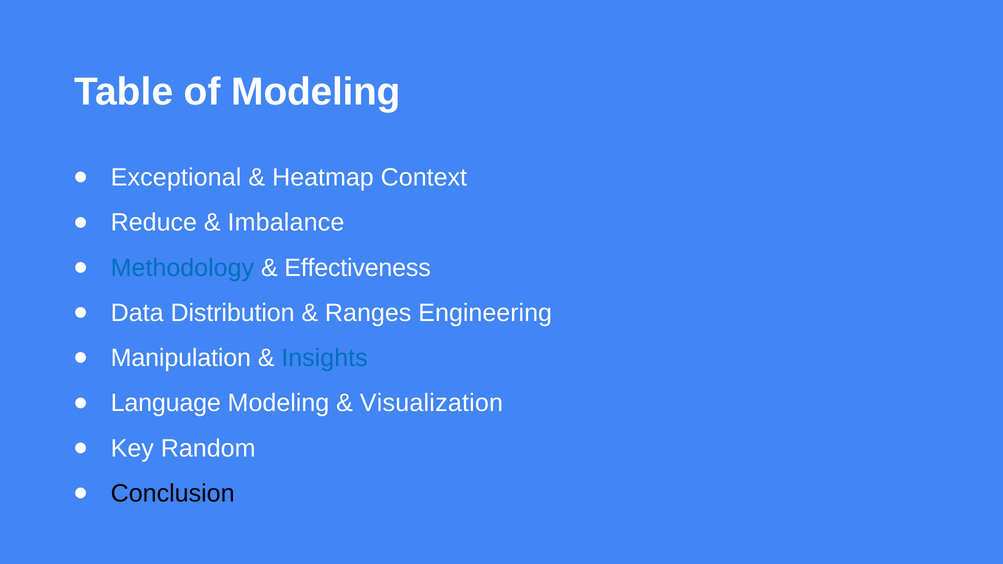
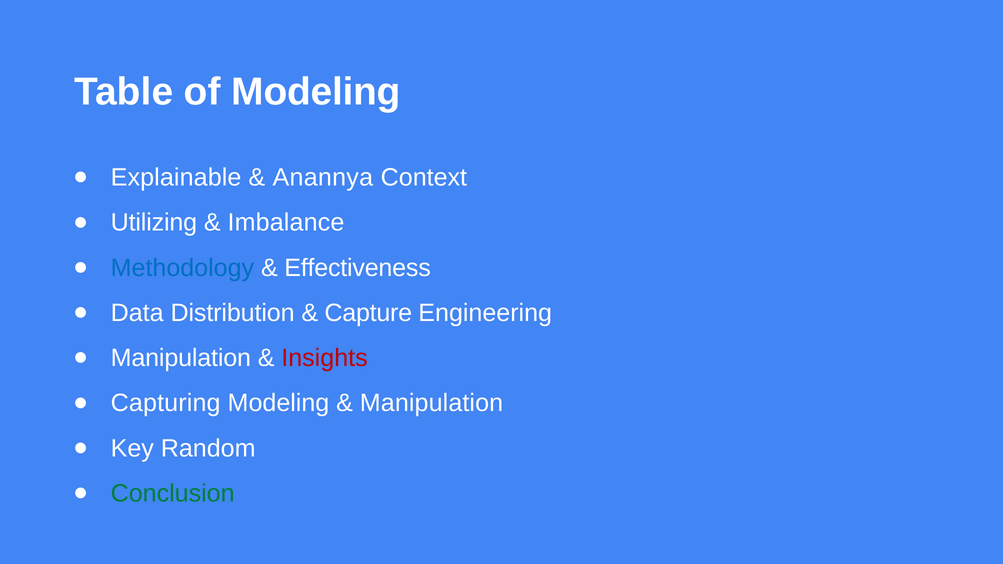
Exceptional: Exceptional -> Explainable
Heatmap: Heatmap -> Anannya
Reduce: Reduce -> Utilizing
Ranges: Ranges -> Capture
Insights colour: blue -> red
Language: Language -> Capturing
Visualization at (431, 403): Visualization -> Manipulation
Conclusion colour: black -> green
